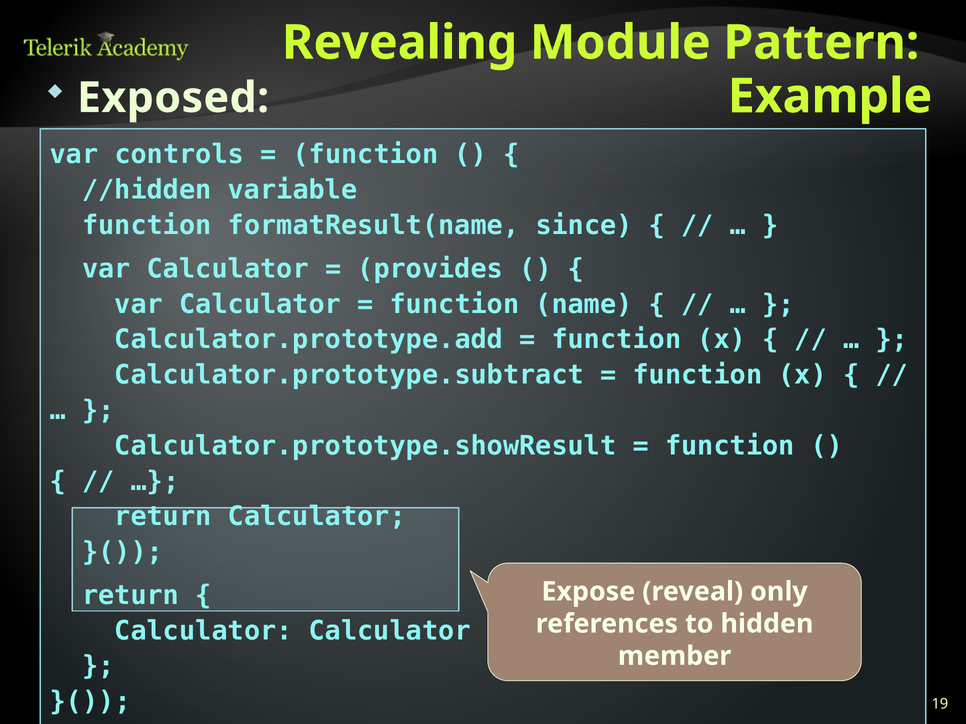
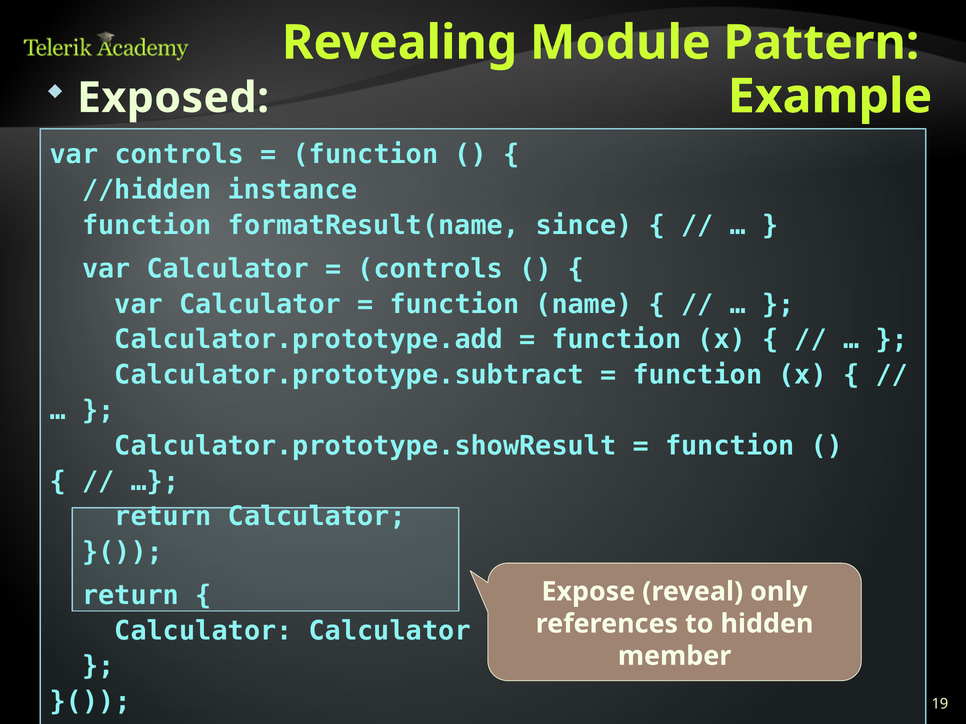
variable: variable -> instance
provides at (430, 269): provides -> controls
